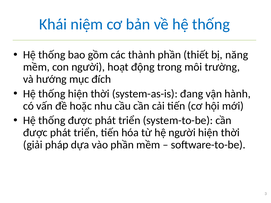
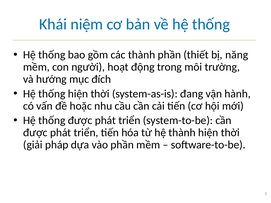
hệ người: người -> thành
